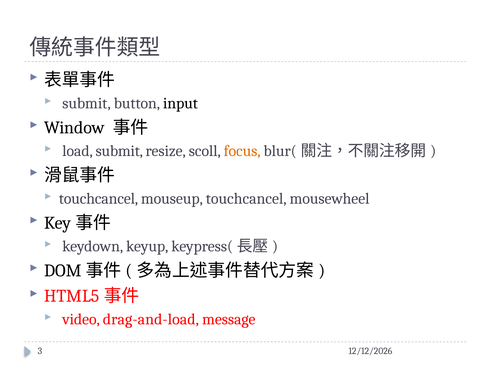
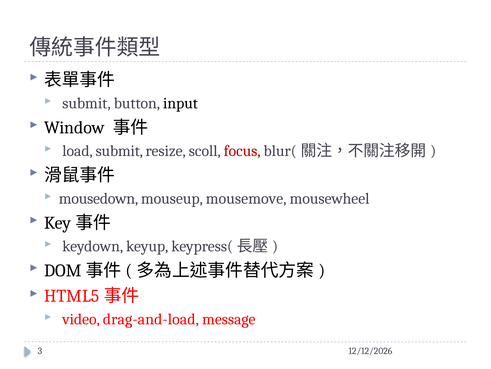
focus colour: orange -> red
touchcancel at (98, 198): touchcancel -> mousedown
mouseup touchcancel: touchcancel -> mousemove
